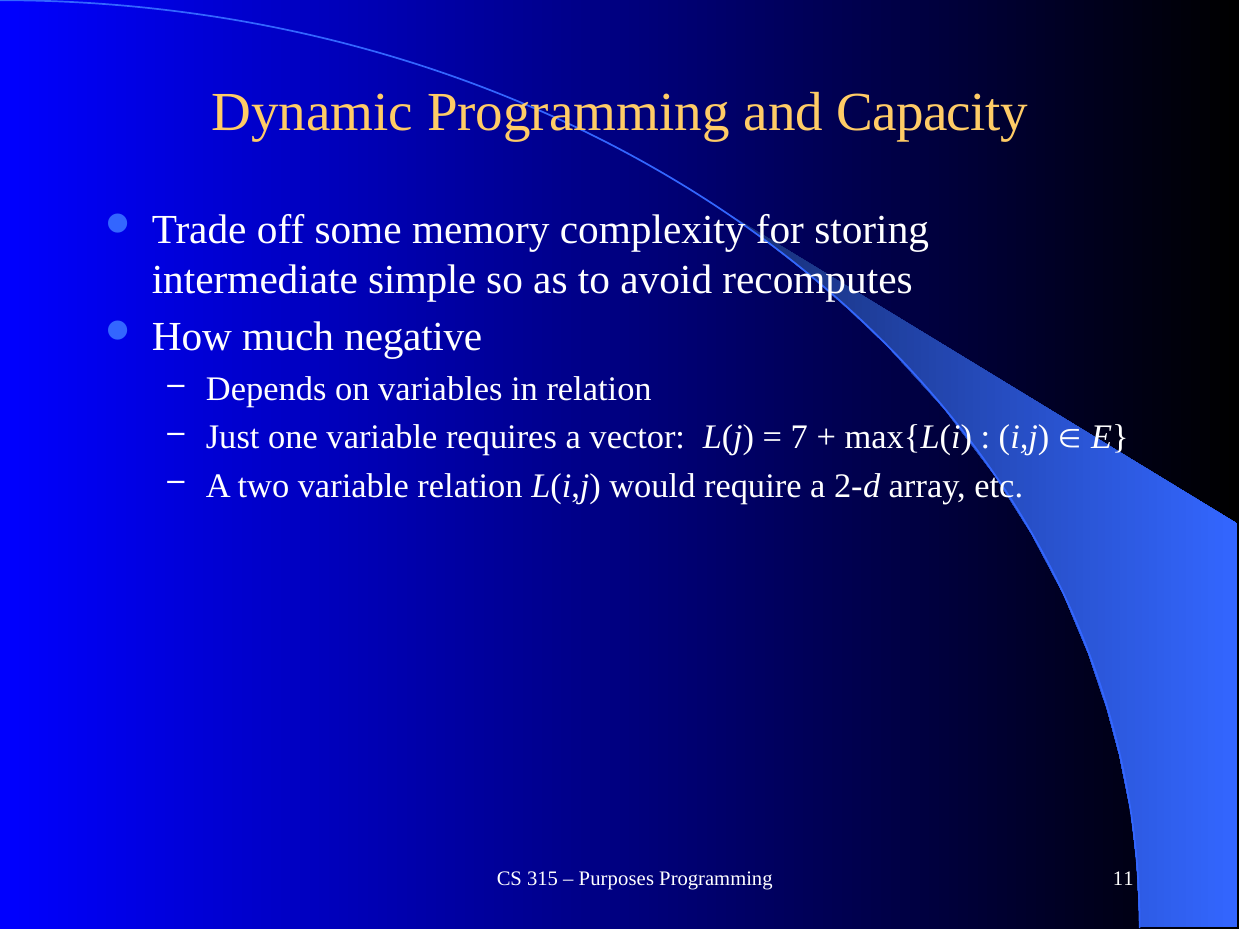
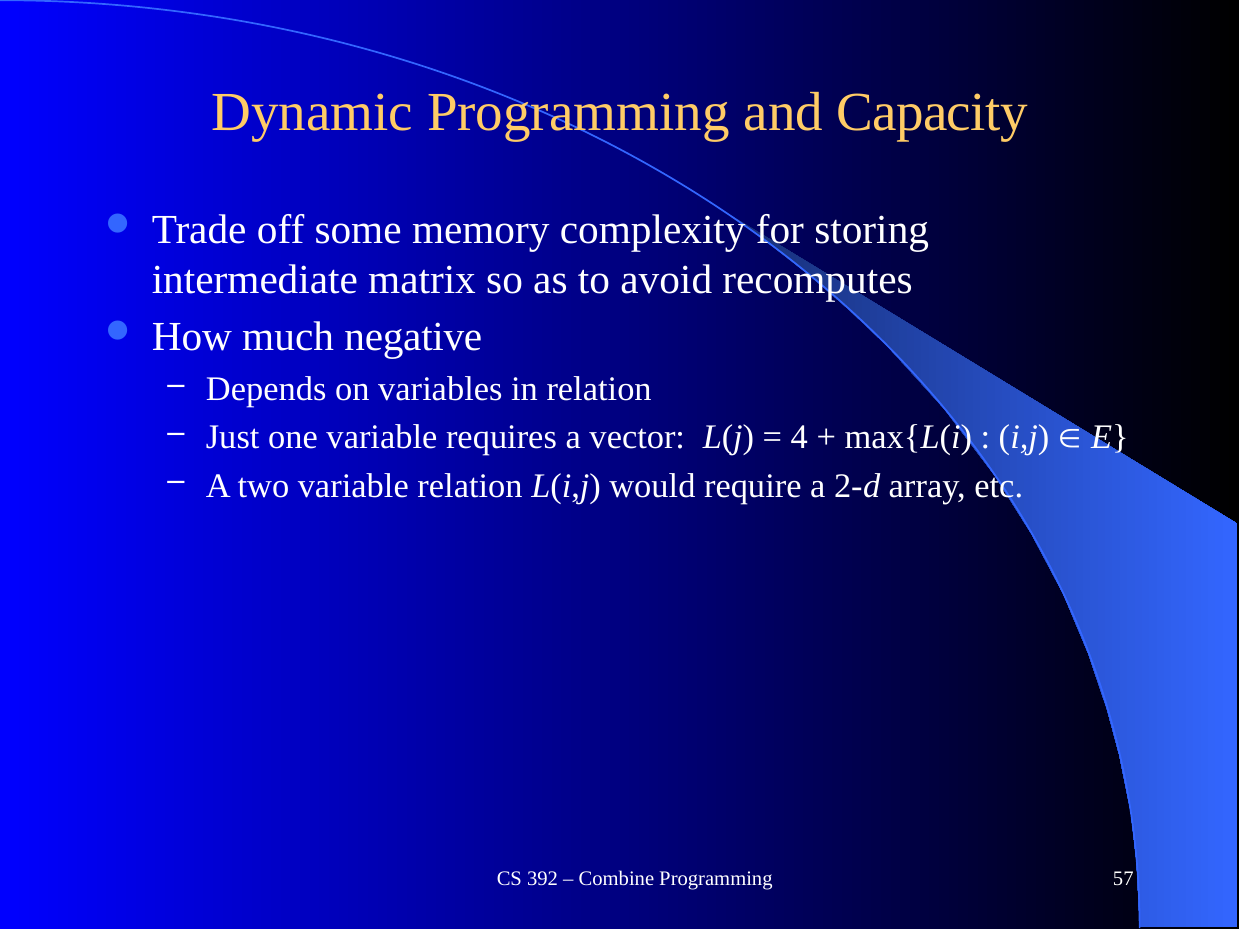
simple: simple -> matrix
7: 7 -> 4
315: 315 -> 392
Purposes: Purposes -> Combine
11: 11 -> 57
